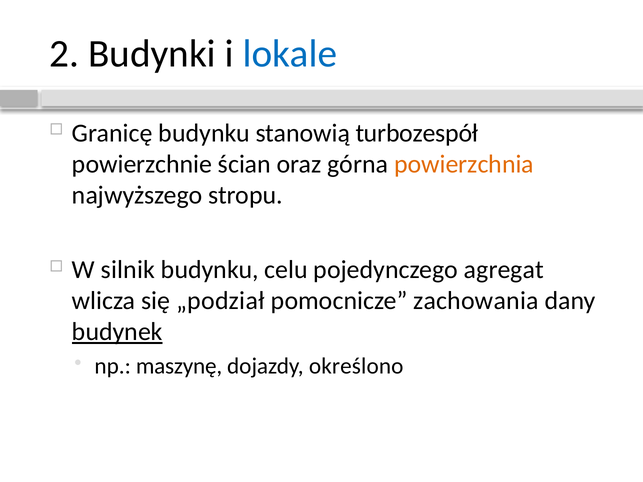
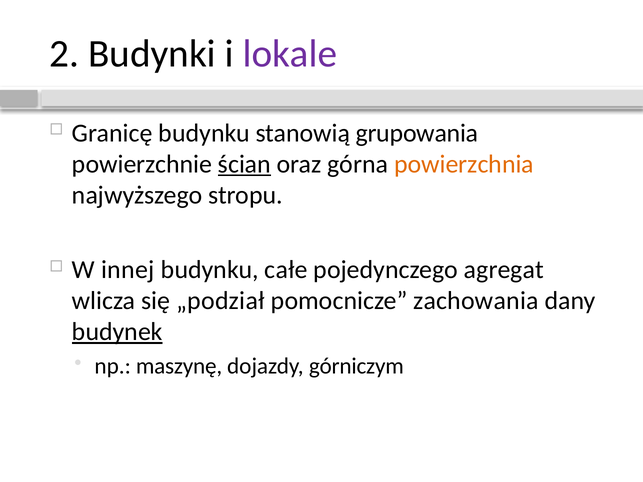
lokale colour: blue -> purple
turbozespół: turbozespół -> grupowania
ścian underline: none -> present
silnik: silnik -> innej
celu: celu -> całe
określono: określono -> górniczym
